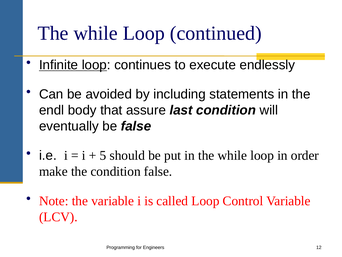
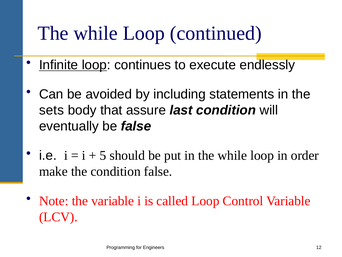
endl: endl -> sets
